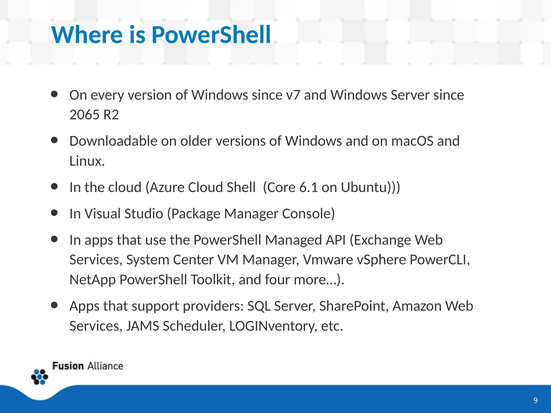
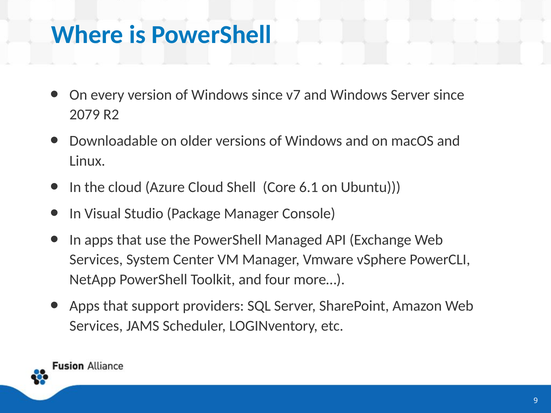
2065: 2065 -> 2079
